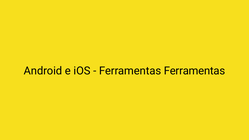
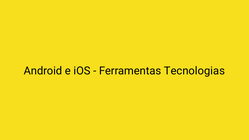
Ferramentas Ferramentas: Ferramentas -> Tecnologias
